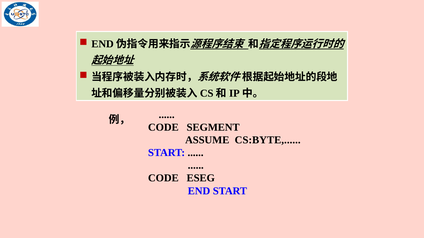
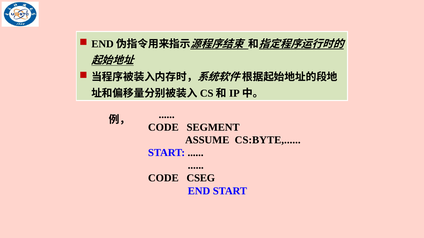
ESEG: ESEG -> CSEG
